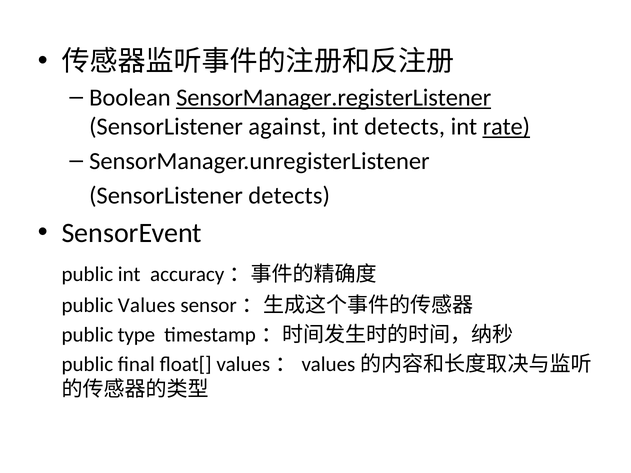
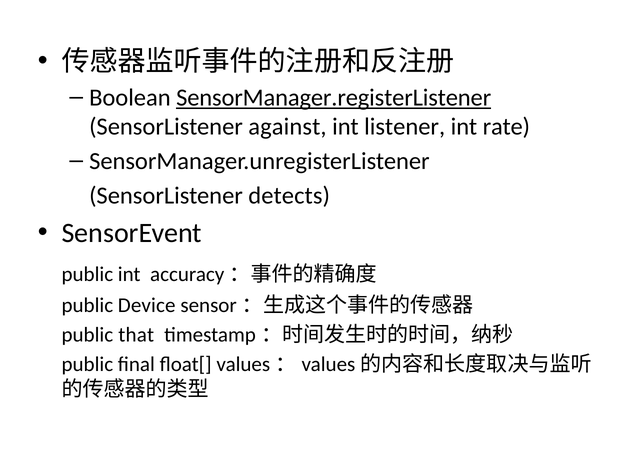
int detects: detects -> listener
rate underline: present -> none
Values: Values -> Device
type: type -> that
